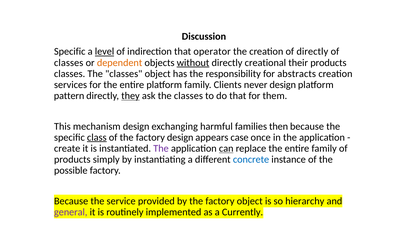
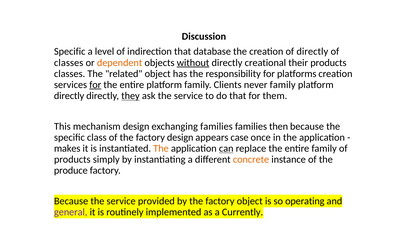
level underline: present -> none
operator: operator -> database
classes The classes: classes -> related
abstracts: abstracts -> platforms
for at (95, 85) underline: none -> present
never design: design -> family
pattern at (69, 96): pattern -> directly
ask the classes: classes -> service
exchanging harmful: harmful -> families
class underline: present -> none
create: create -> makes
The at (161, 148) colour: purple -> orange
concrete colour: blue -> orange
possible: possible -> produce
hierarchy: hierarchy -> operating
